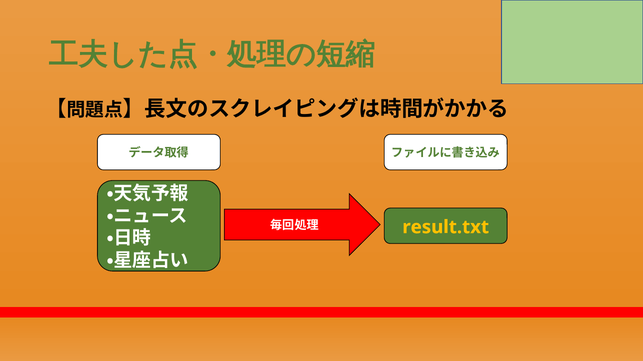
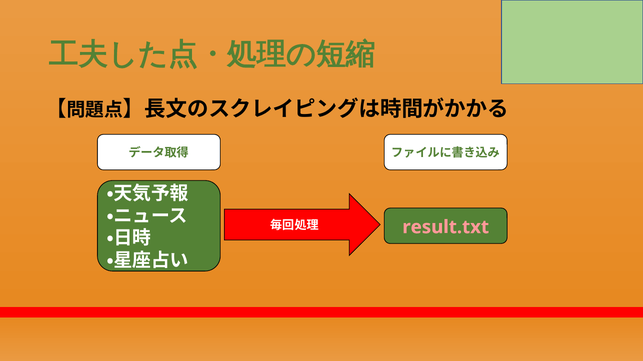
result.txt colour: yellow -> pink
